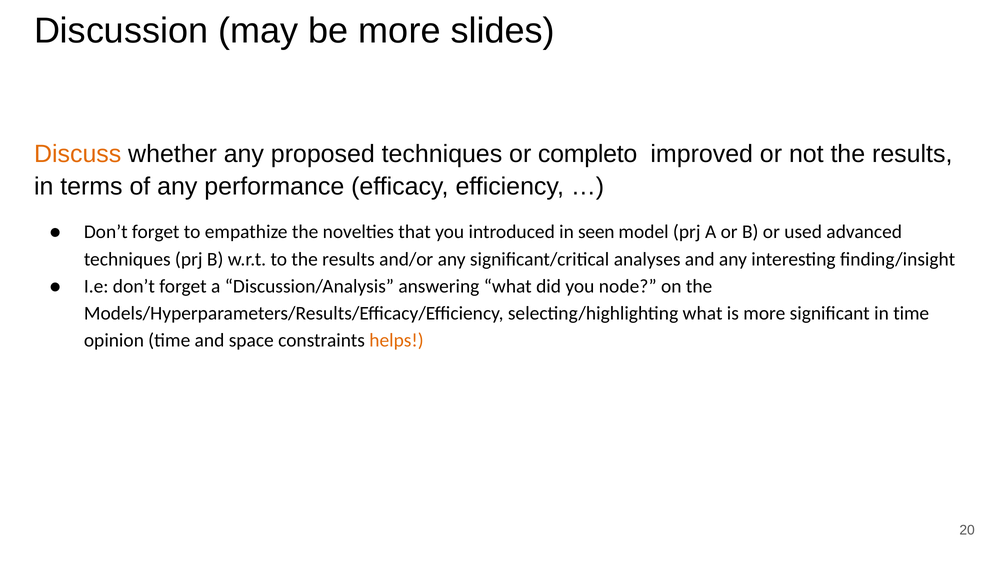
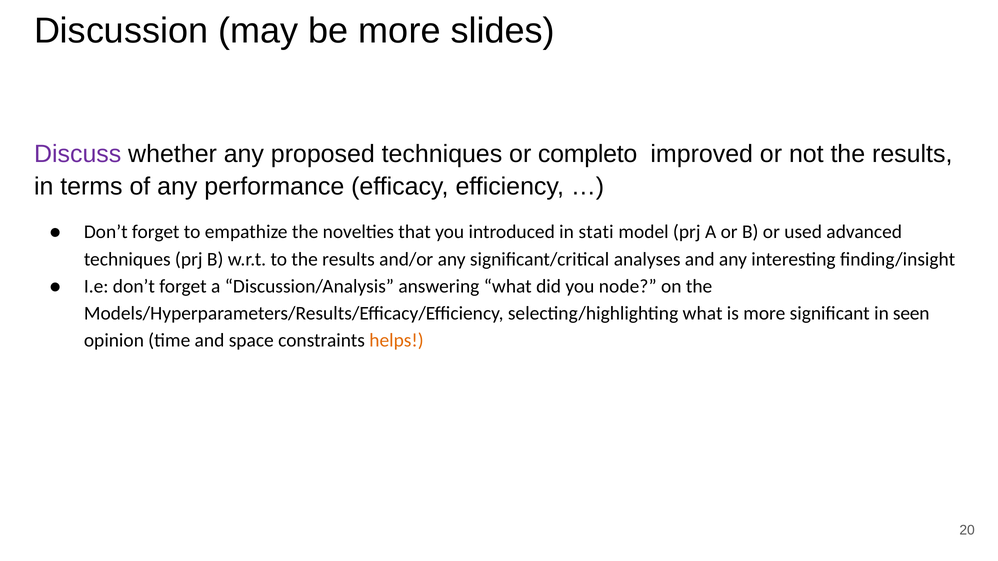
Discuss colour: orange -> purple
seen: seen -> stati
in time: time -> seen
